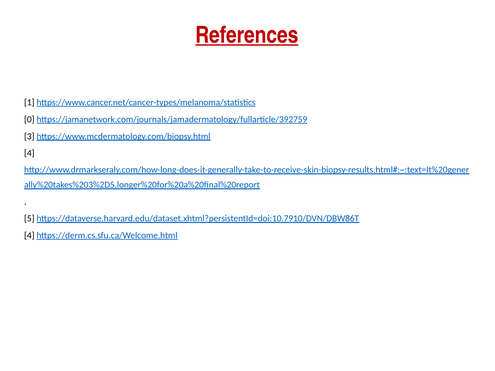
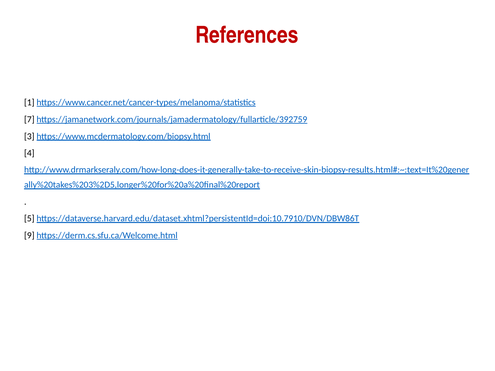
References underline: present -> none
0: 0 -> 7
4 at (29, 236): 4 -> 9
